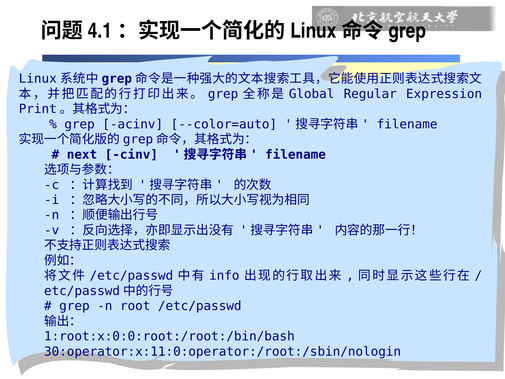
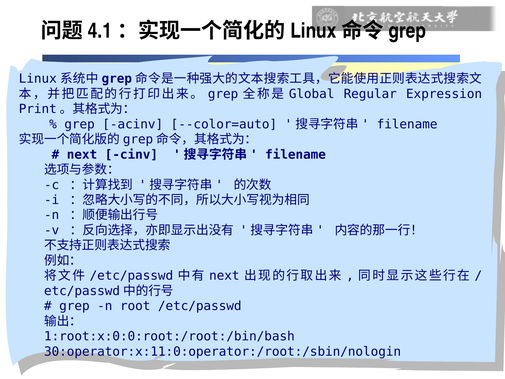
info at (224, 276): info -> next
